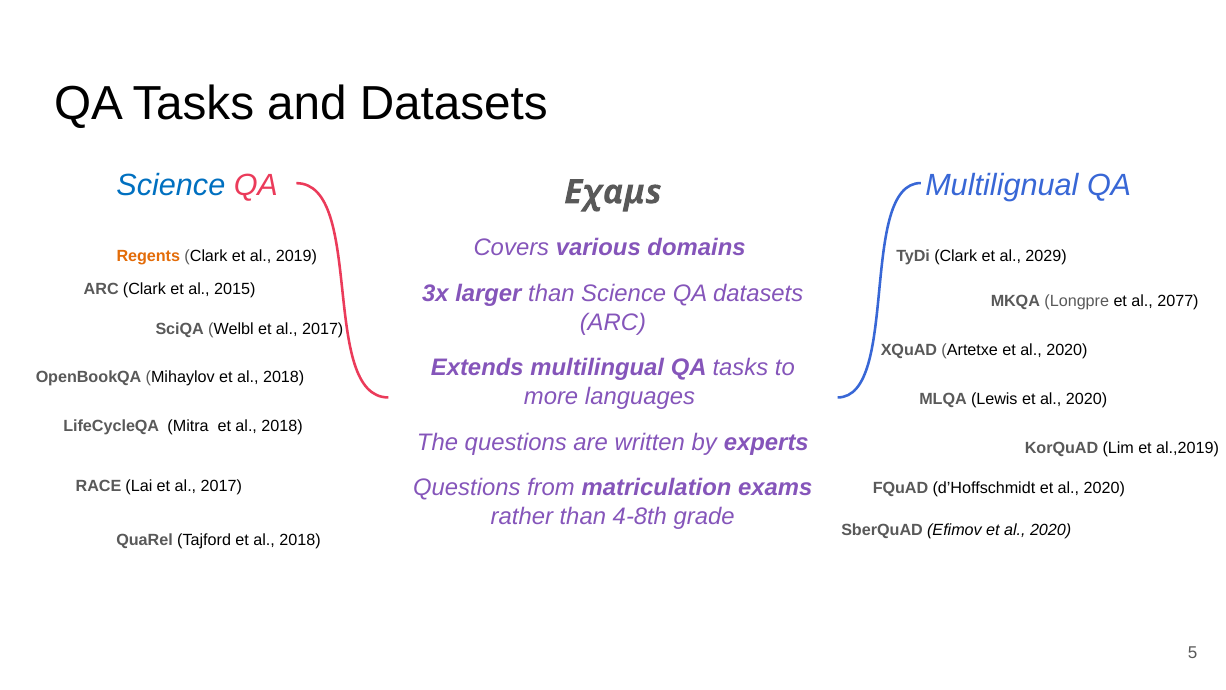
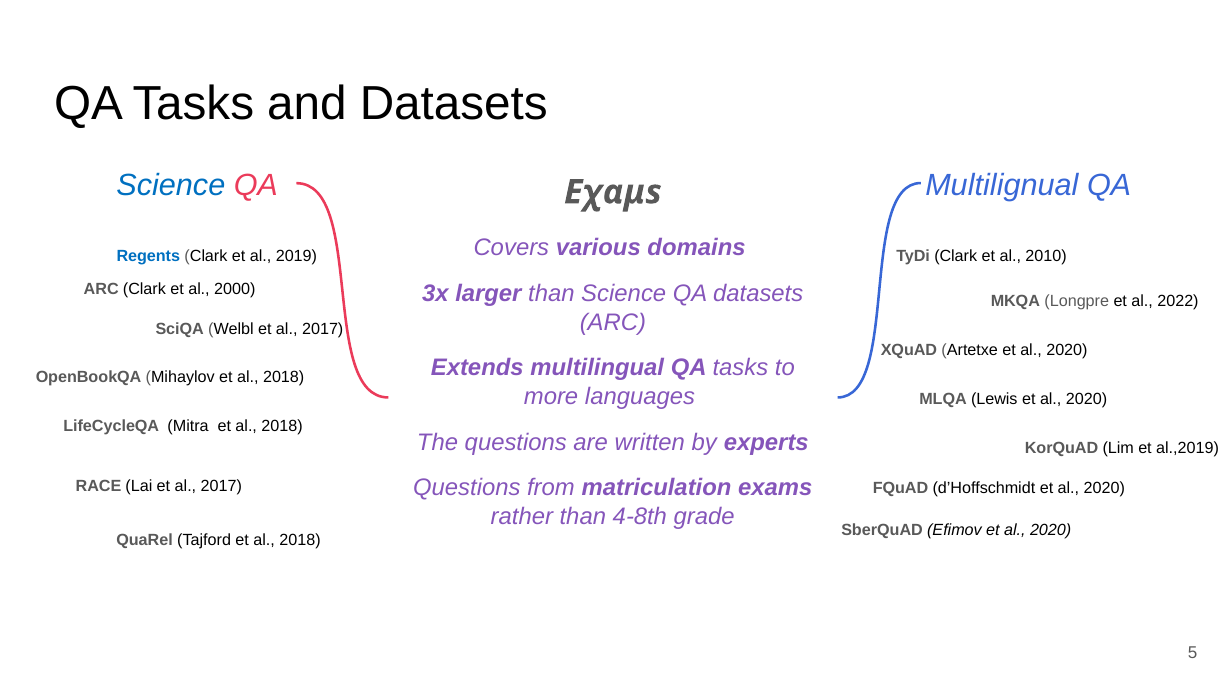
2029: 2029 -> 2010
Regents colour: orange -> blue
2015: 2015 -> 2000
2077: 2077 -> 2022
